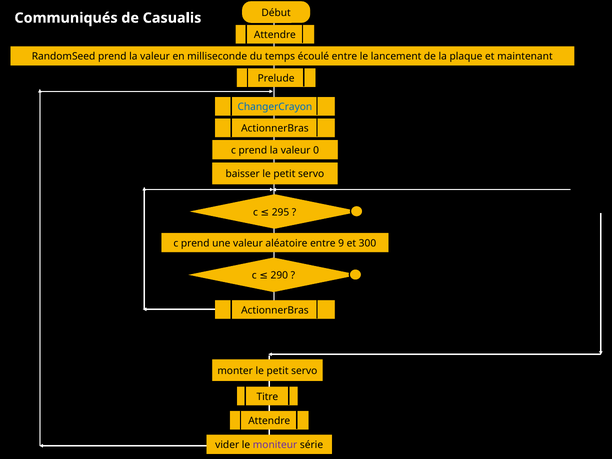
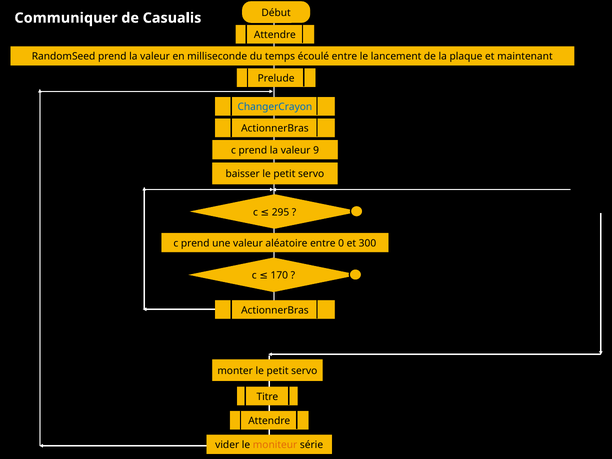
Communiqués: Communiqués -> Communiquer
0: 0 -> 9
9: 9 -> 0
290: 290 -> 170
moniteur colour: purple -> orange
